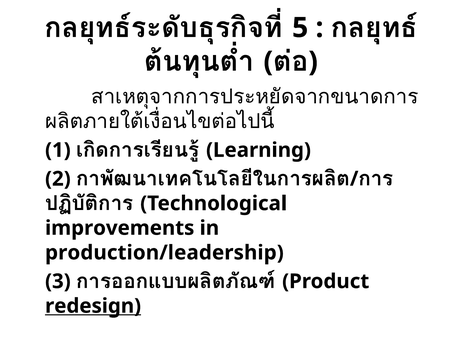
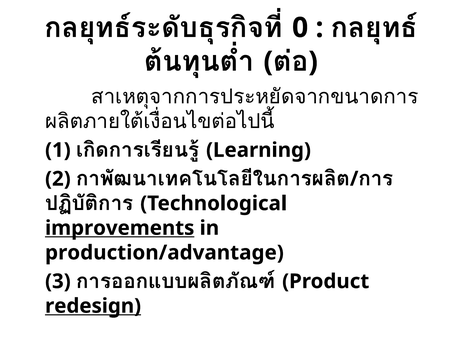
5: 5 -> 0
improvements underline: none -> present
production/leadership: production/leadership -> production/advantage
